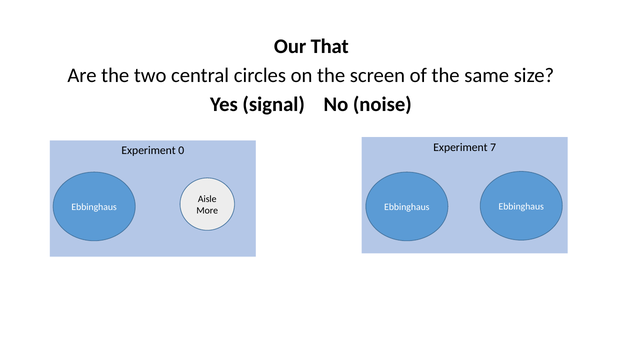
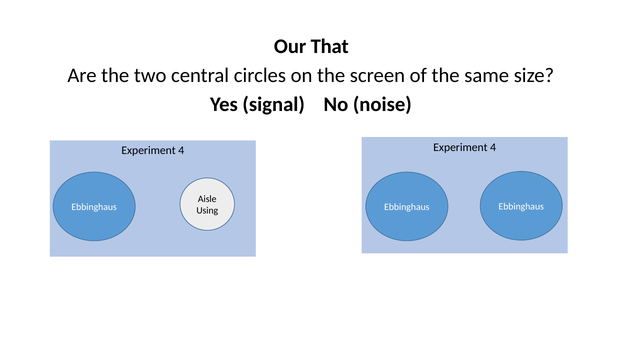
0 at (181, 150): 0 -> 4
7 at (493, 147): 7 -> 4
More: More -> Using
